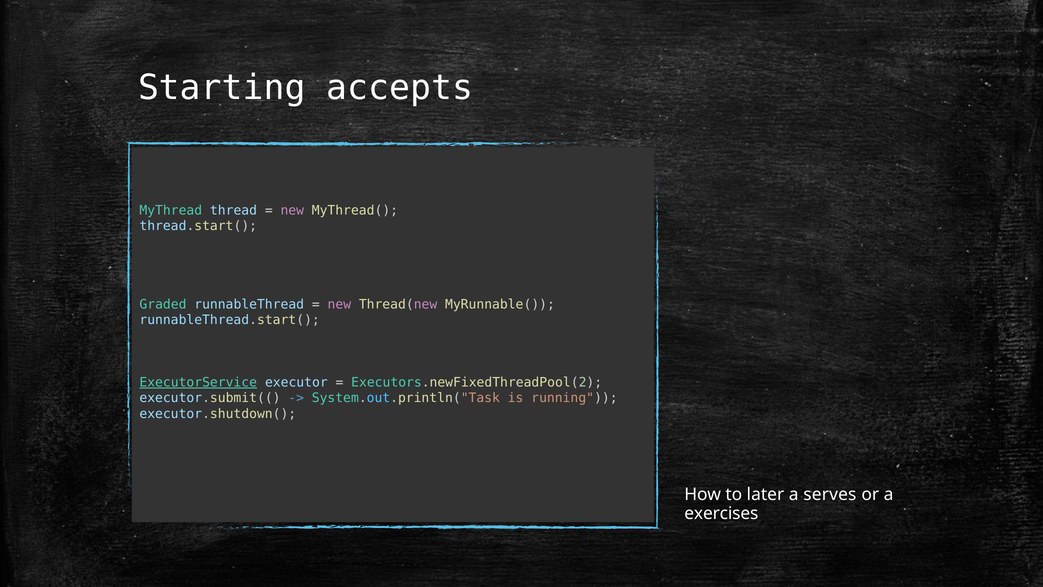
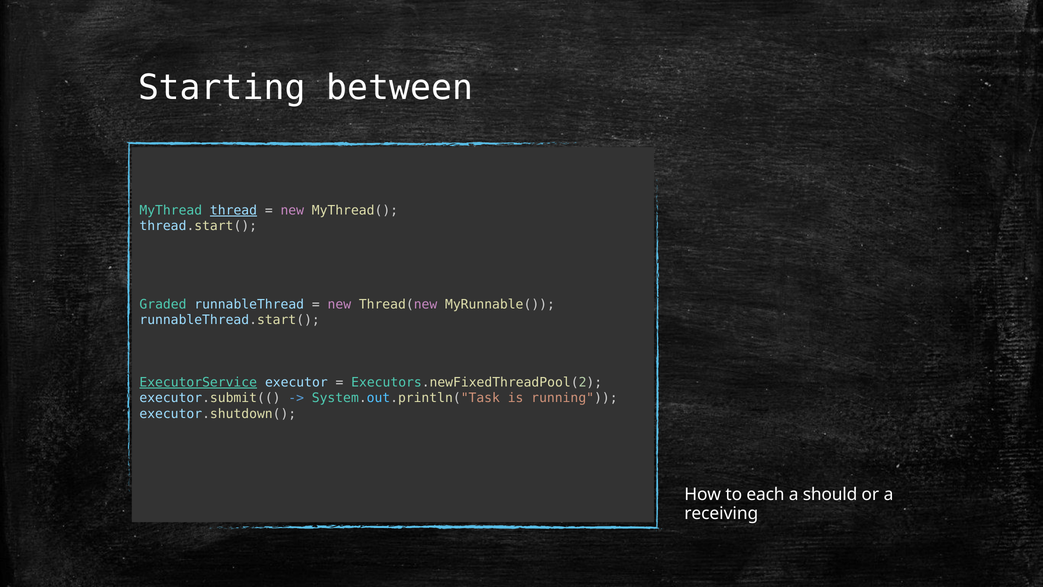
accepts: accepts -> between
thread underline: none -> present
later: later -> each
serves: serves -> should
exercises: exercises -> receiving
